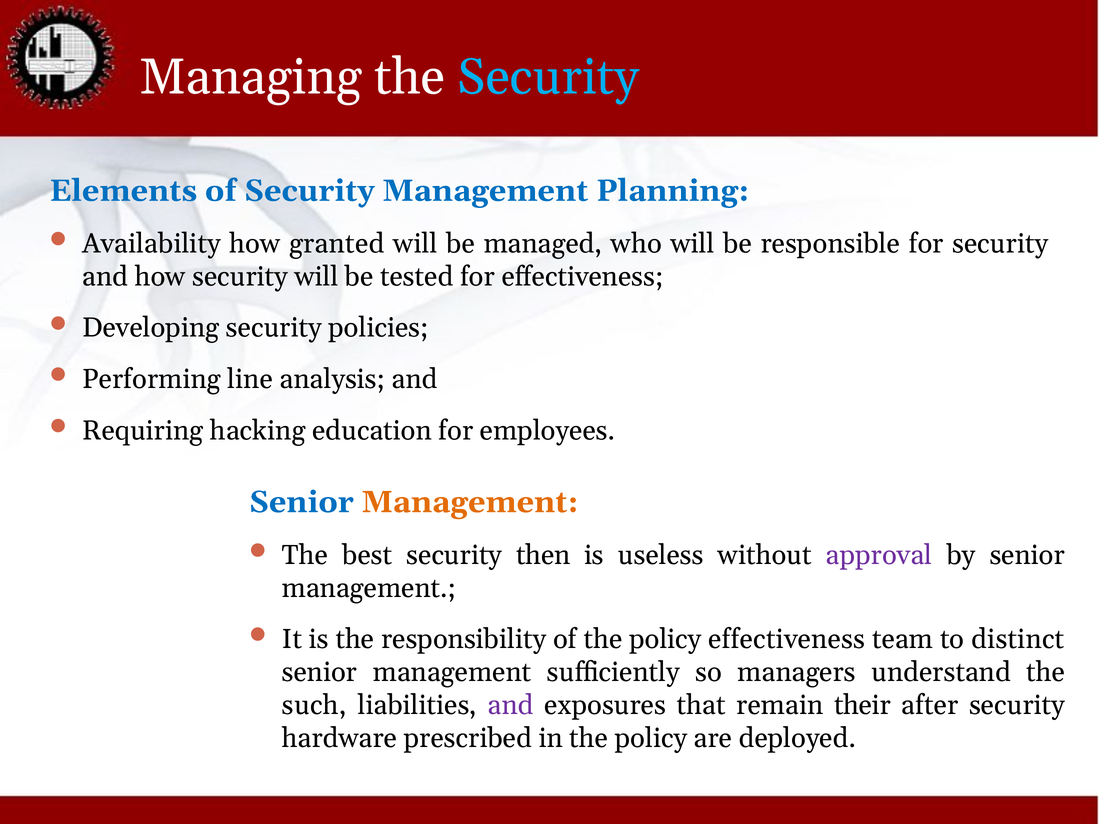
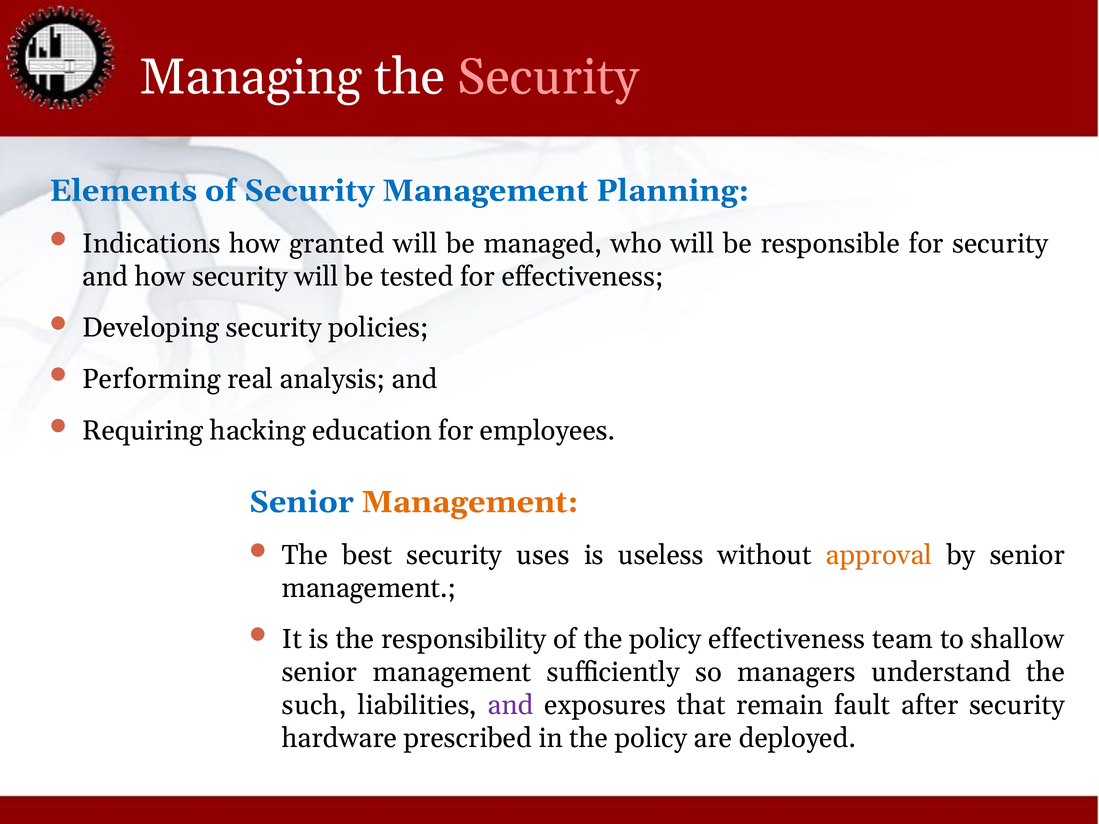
Security at (548, 77) colour: light blue -> pink
Availability: Availability -> Indications
line: line -> real
then: then -> uses
approval colour: purple -> orange
distinct: distinct -> shallow
their: their -> fault
